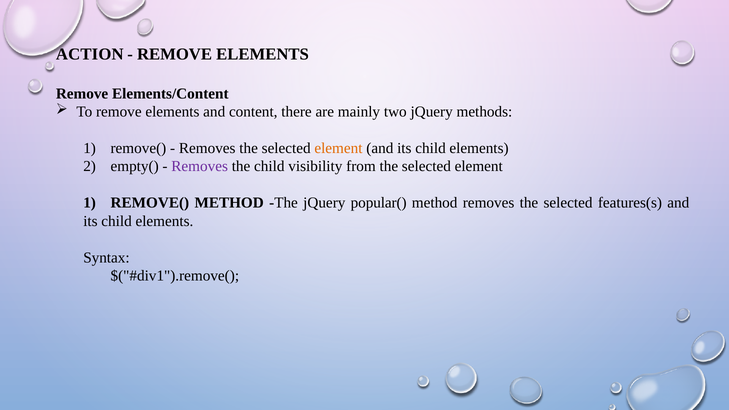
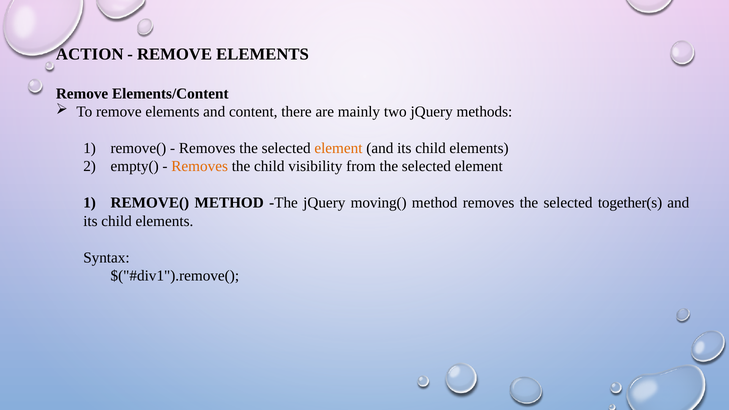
Removes at (200, 166) colour: purple -> orange
popular(: popular( -> moving(
features(s: features(s -> together(s
